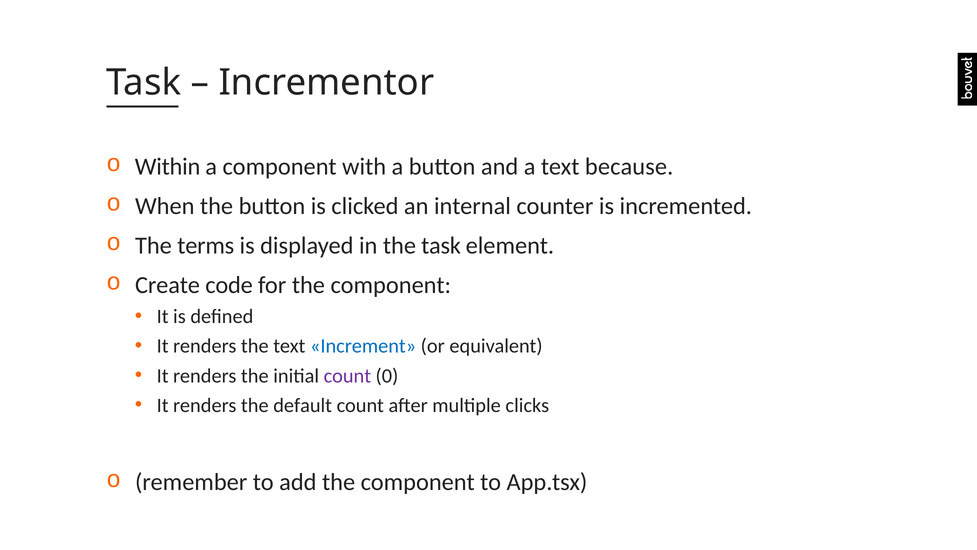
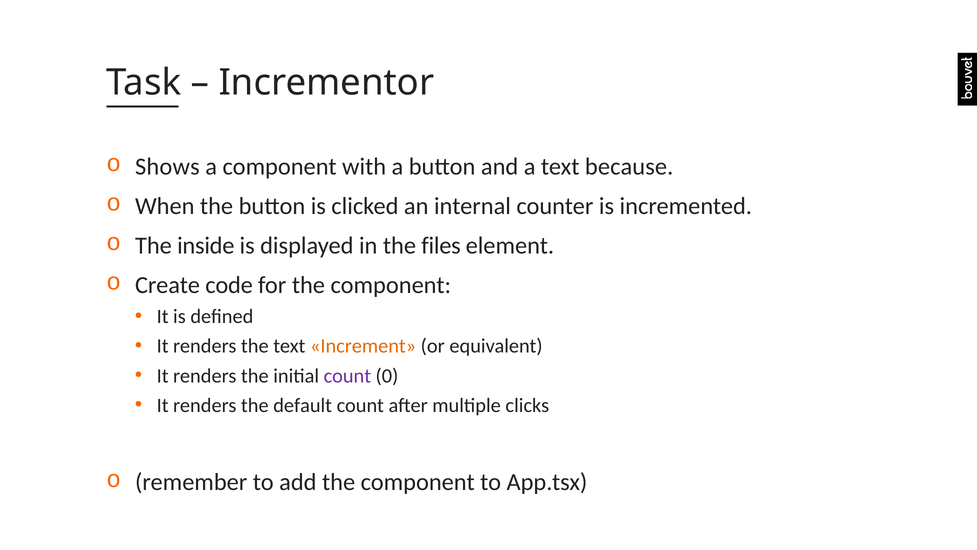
Within: Within -> Shows
terms: terms -> inside
the task: task -> files
Increment colour: blue -> orange
